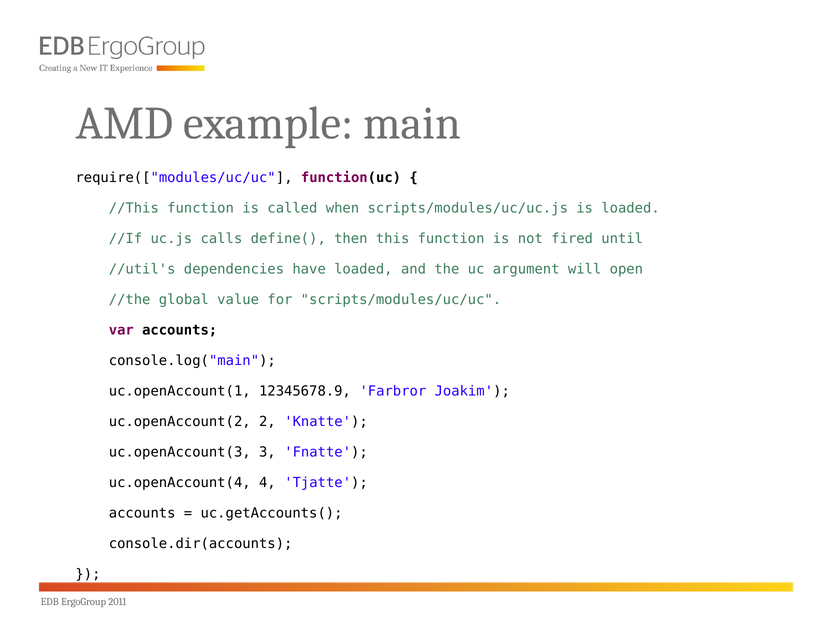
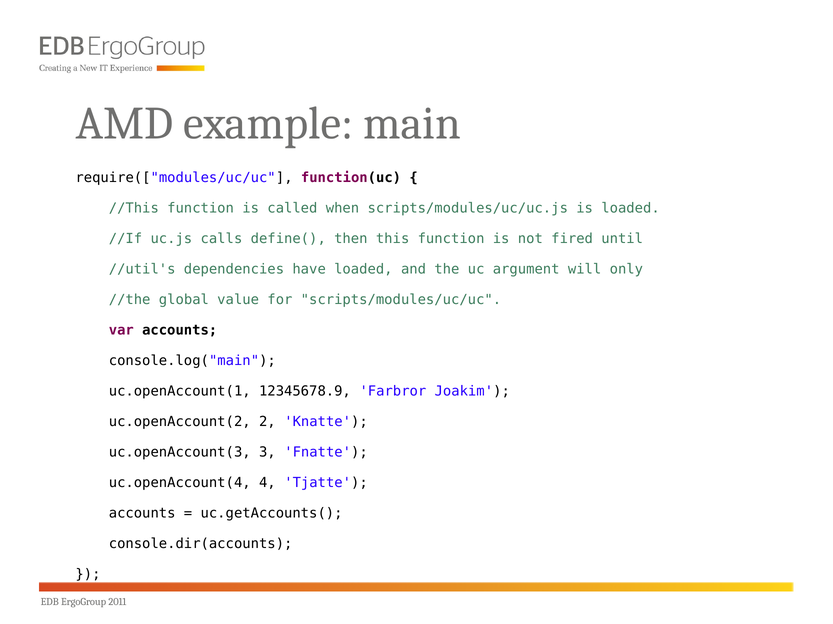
open: open -> only
